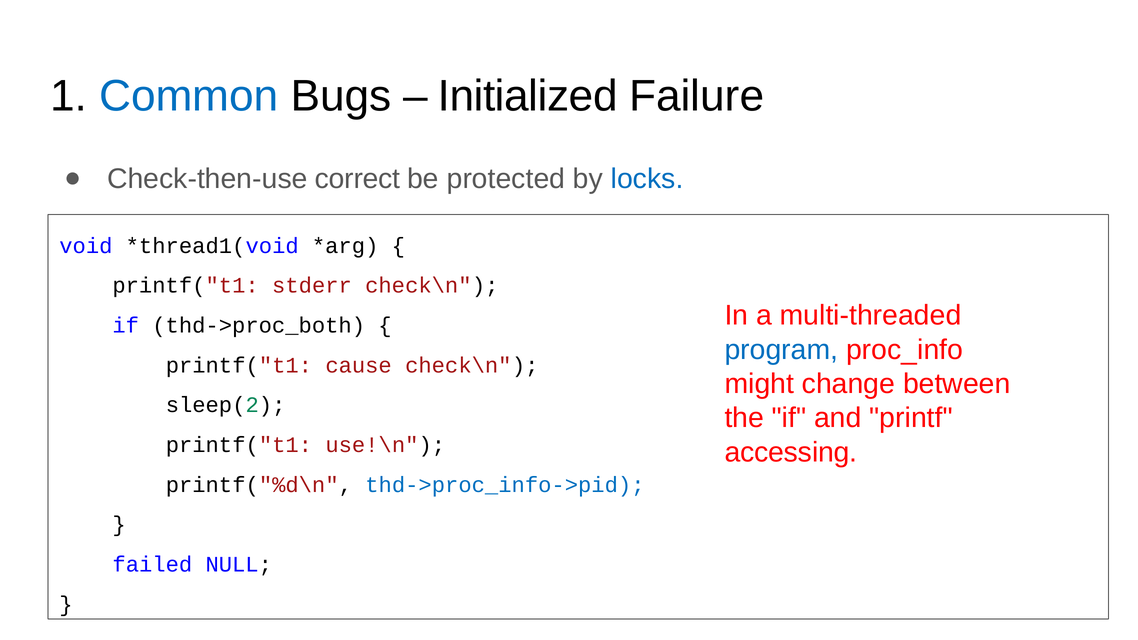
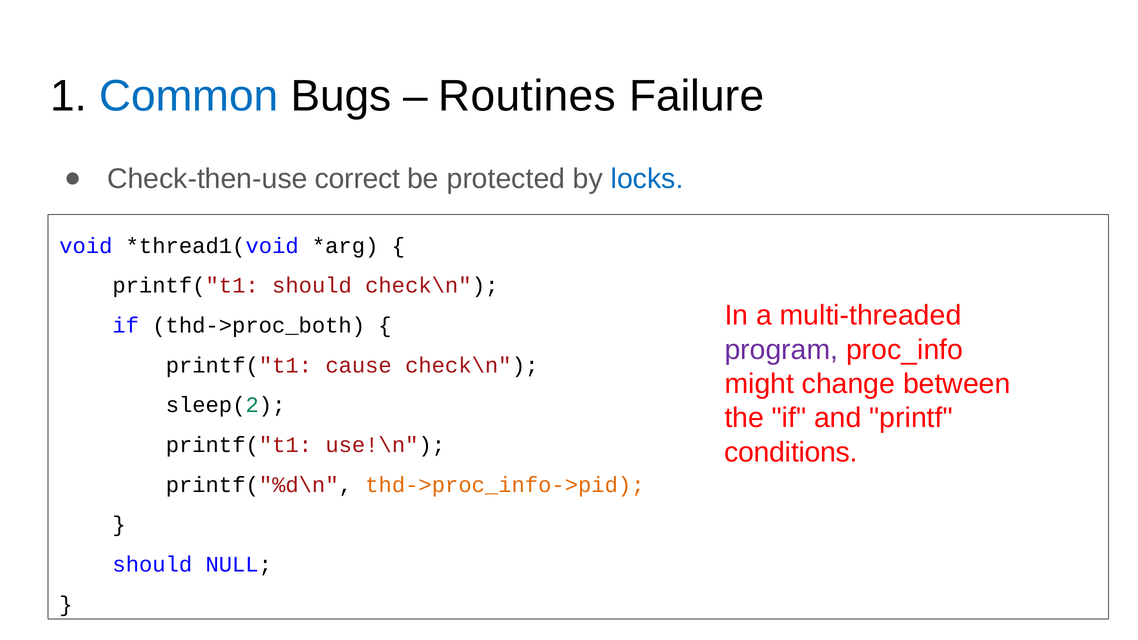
Initialized: Initialized -> Routines
printf("t1 stderr: stderr -> should
program colour: blue -> purple
accessing: accessing -> conditions
thd->proc_info->pid colour: blue -> orange
failed at (152, 565): failed -> should
